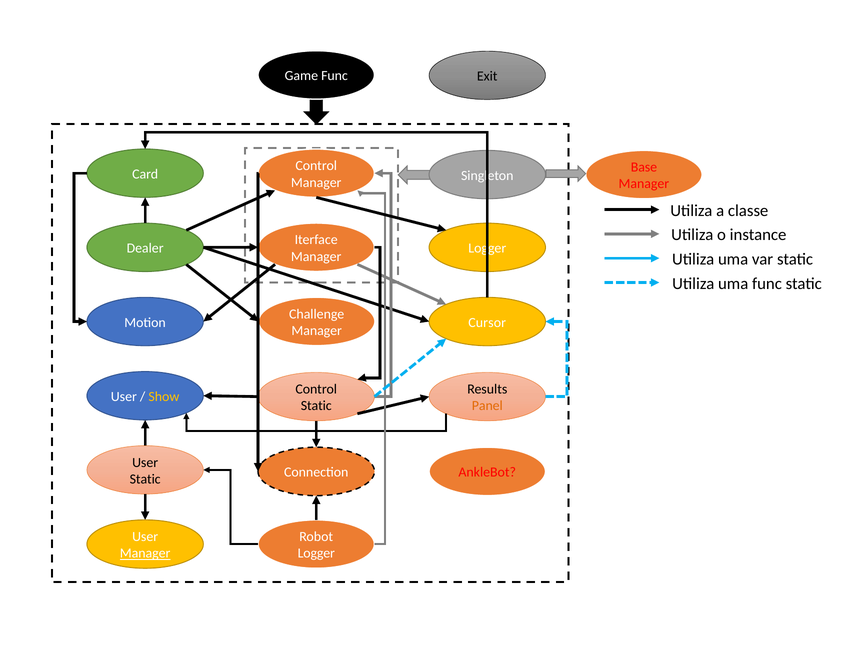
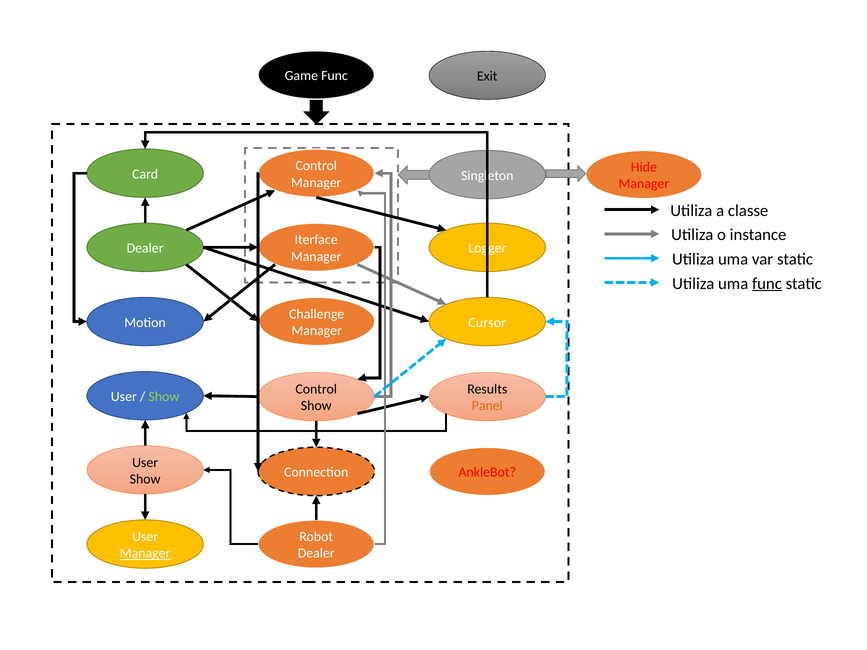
Base: Base -> Hide
func at (767, 284) underline: none -> present
Show at (164, 397) colour: yellow -> light green
Static at (316, 406): Static -> Show
Static at (145, 479): Static -> Show
Logger at (316, 554): Logger -> Dealer
